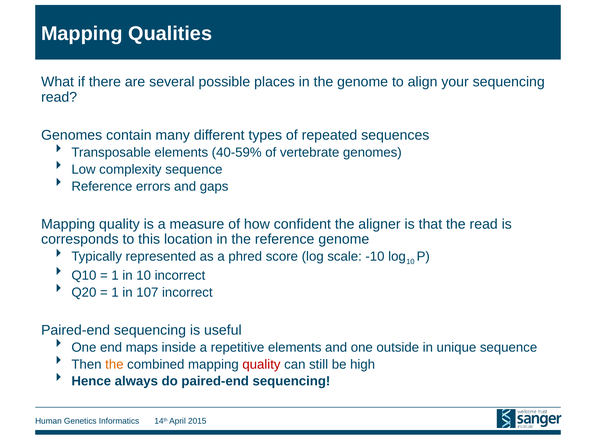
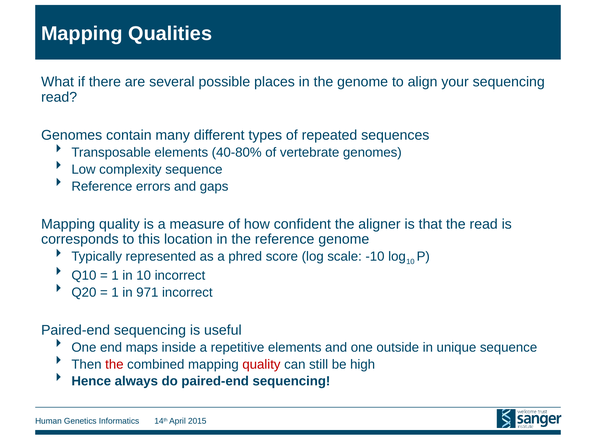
40-59%: 40-59% -> 40-80%
107: 107 -> 971
the at (114, 364) colour: orange -> red
